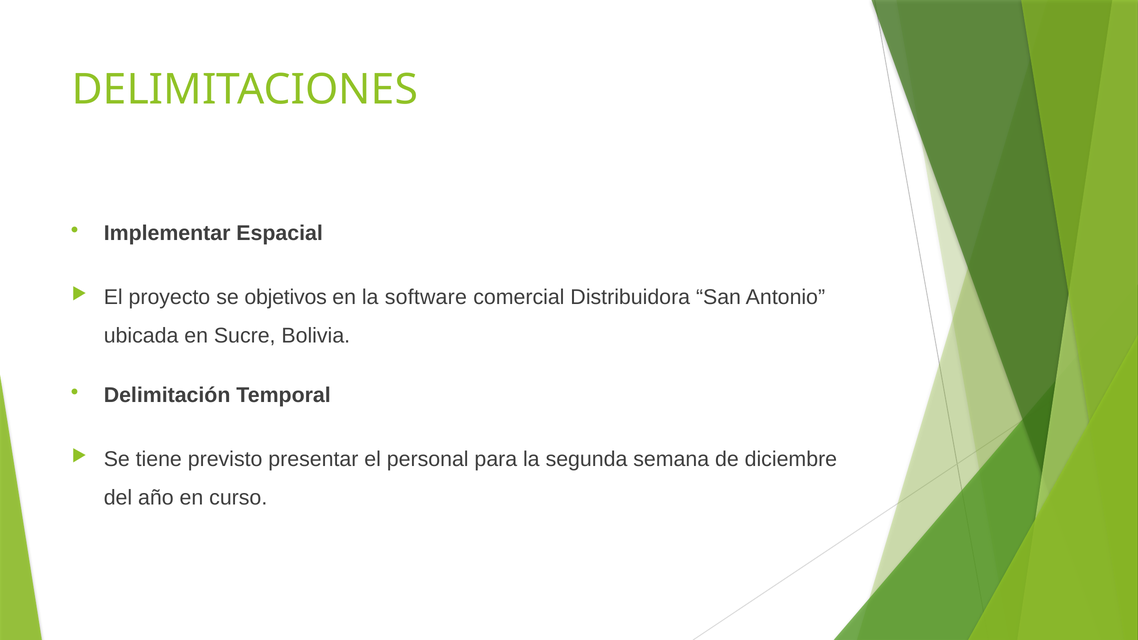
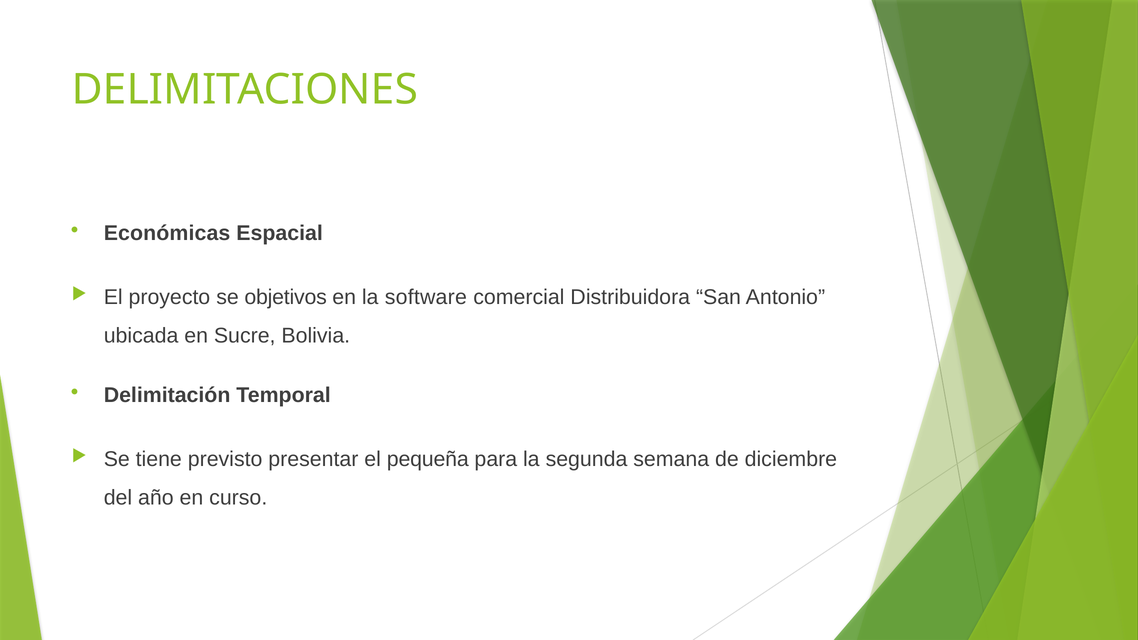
Implementar: Implementar -> Económicas
personal: personal -> pequeña
